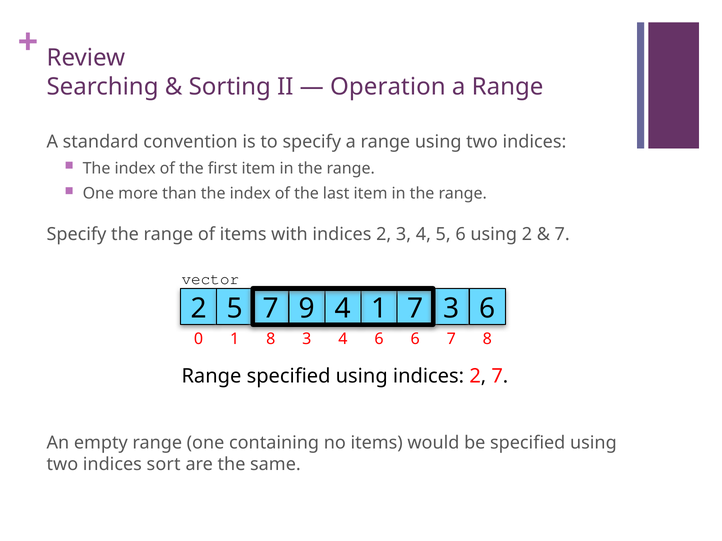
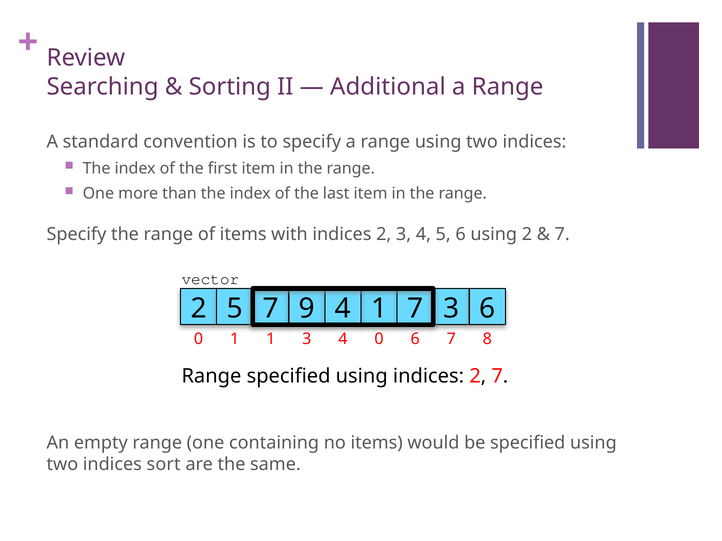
Operation: Operation -> Additional
1 8: 8 -> 1
3 4 6: 6 -> 0
